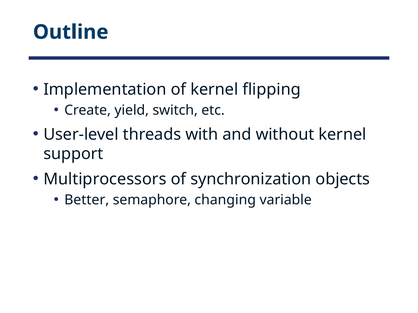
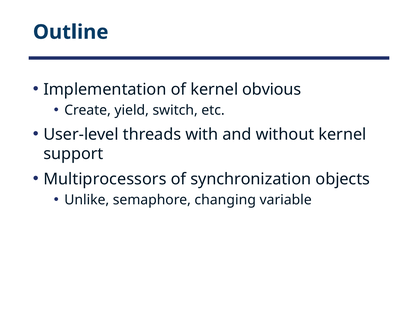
flipping: flipping -> obvious
Better: Better -> Unlike
